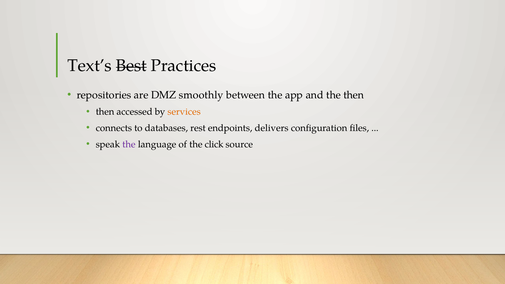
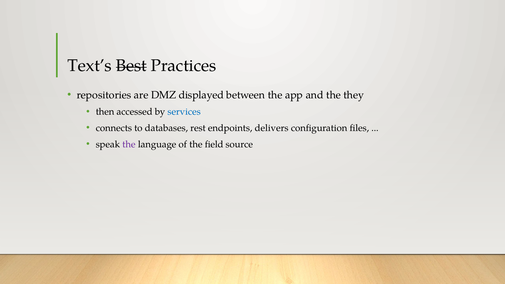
smoothly: smoothly -> displayed
the then: then -> they
services colour: orange -> blue
click: click -> field
